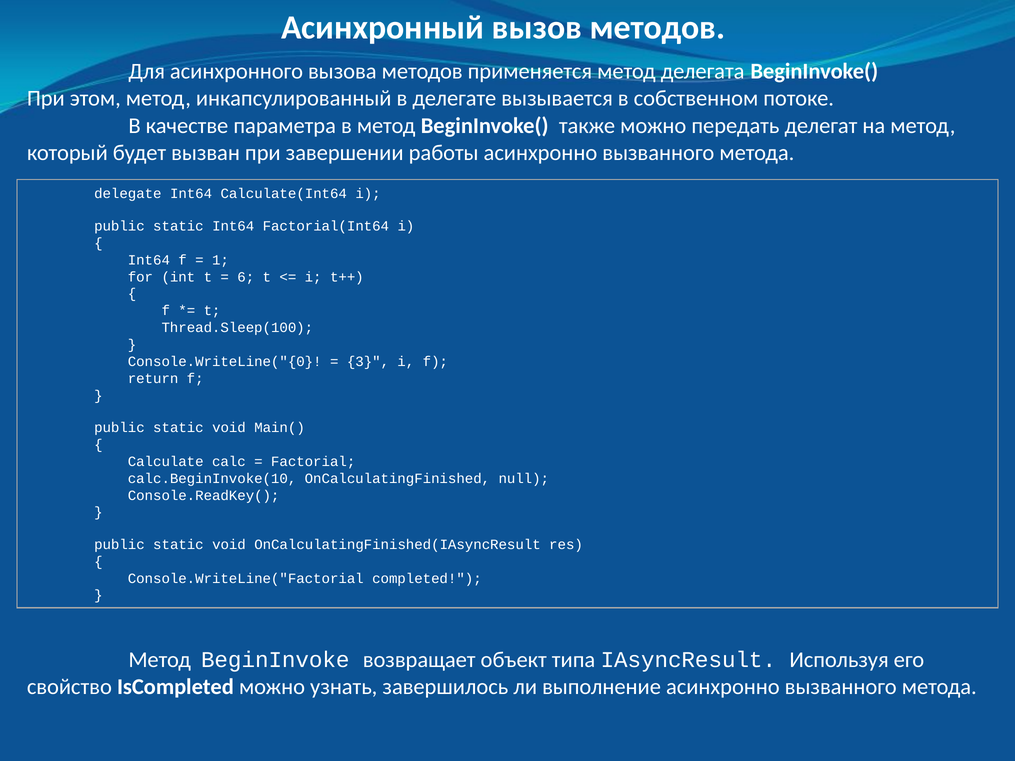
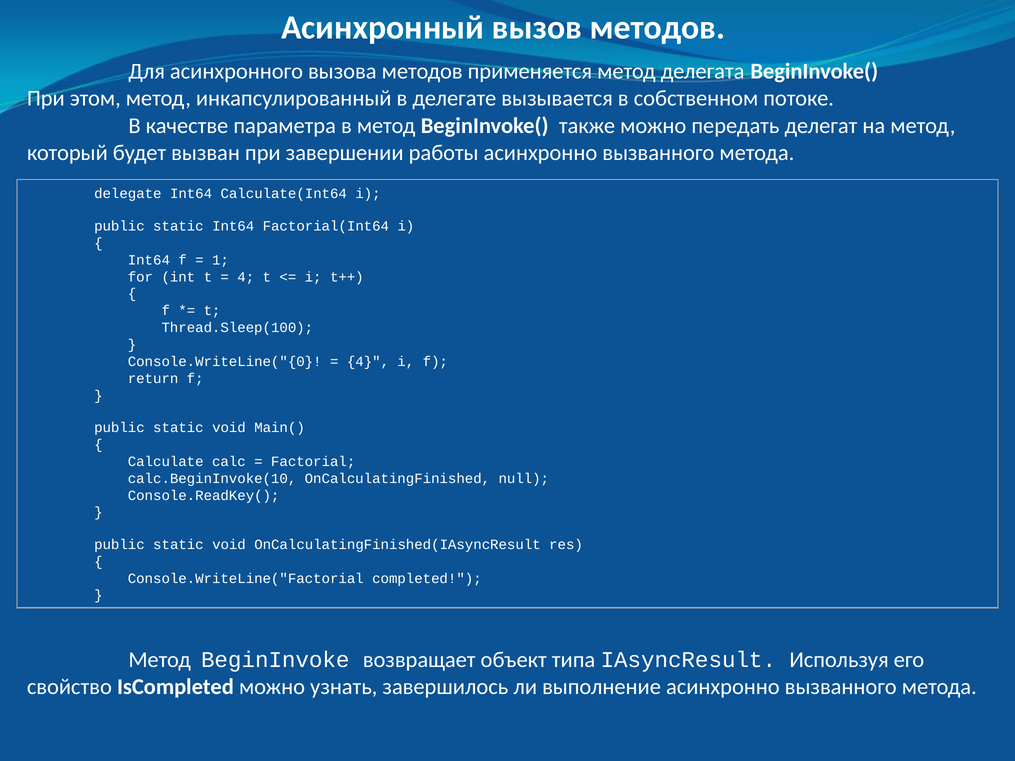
6 at (246, 277): 6 -> 4
3 at (368, 362): 3 -> 4
